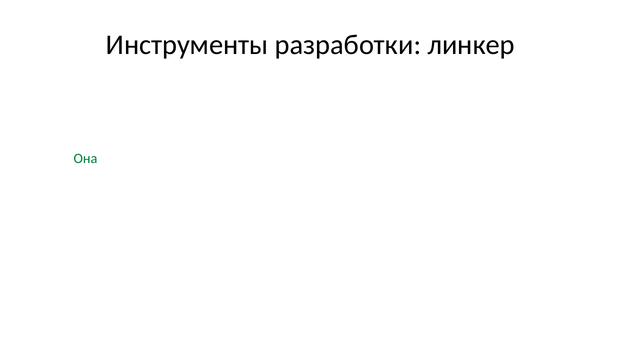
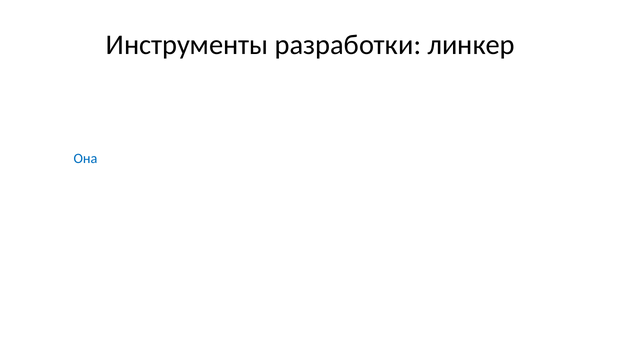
Она at (85, 159) colour: green -> blue
